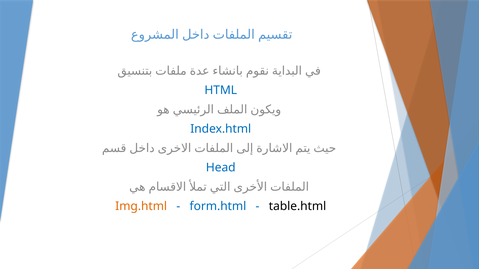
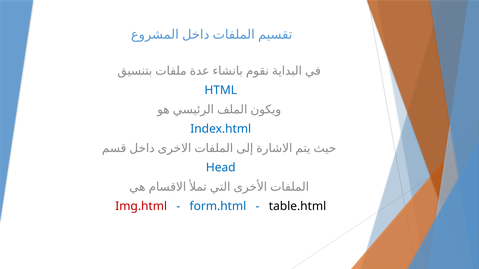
Img.html colour: orange -> red
